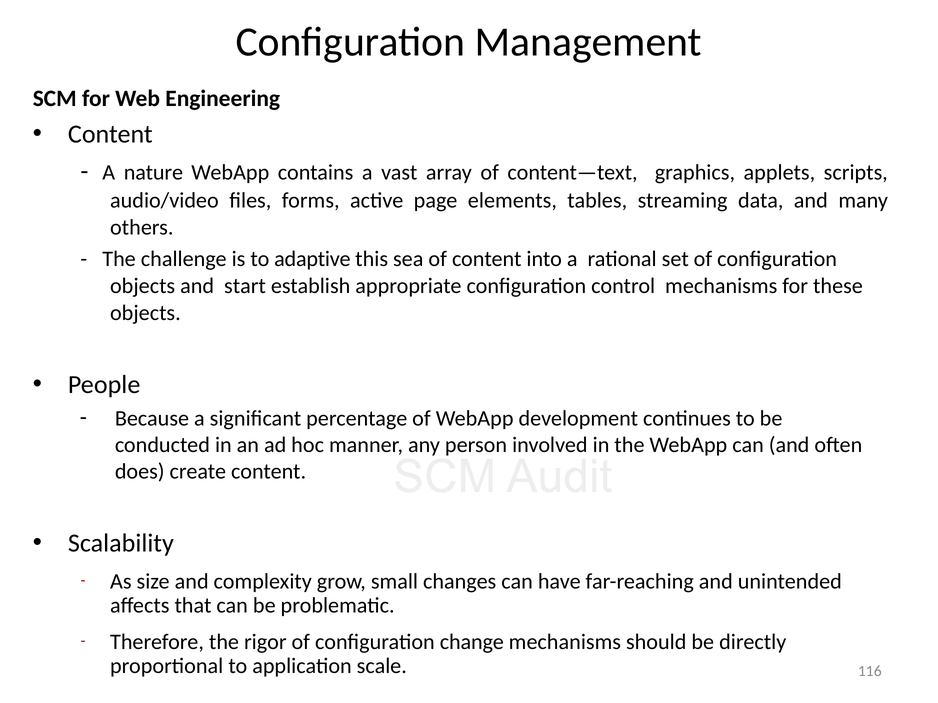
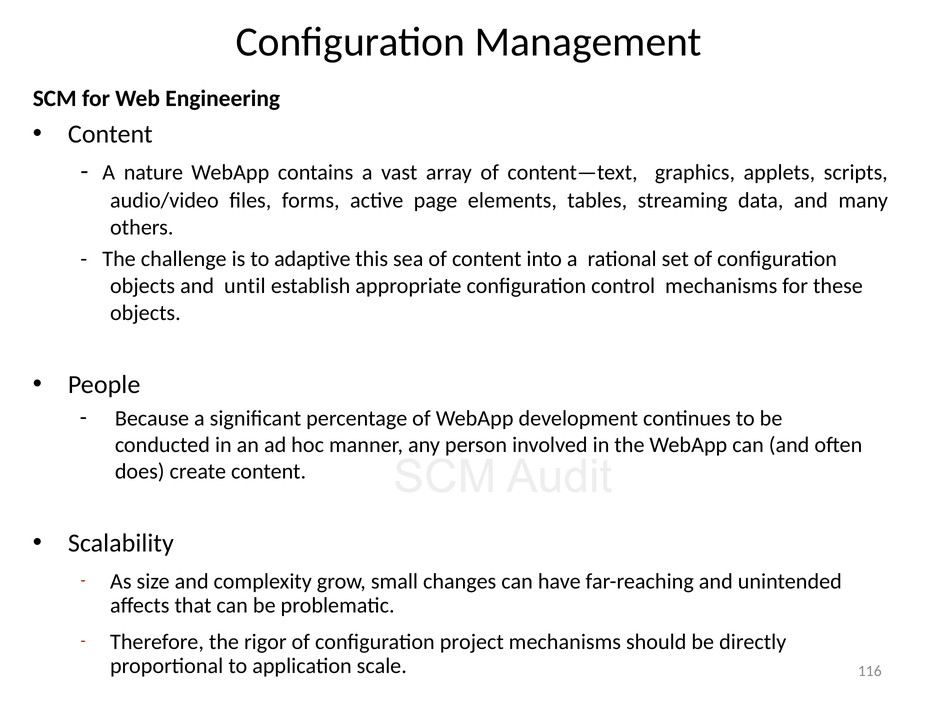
start: start -> until
change: change -> project
